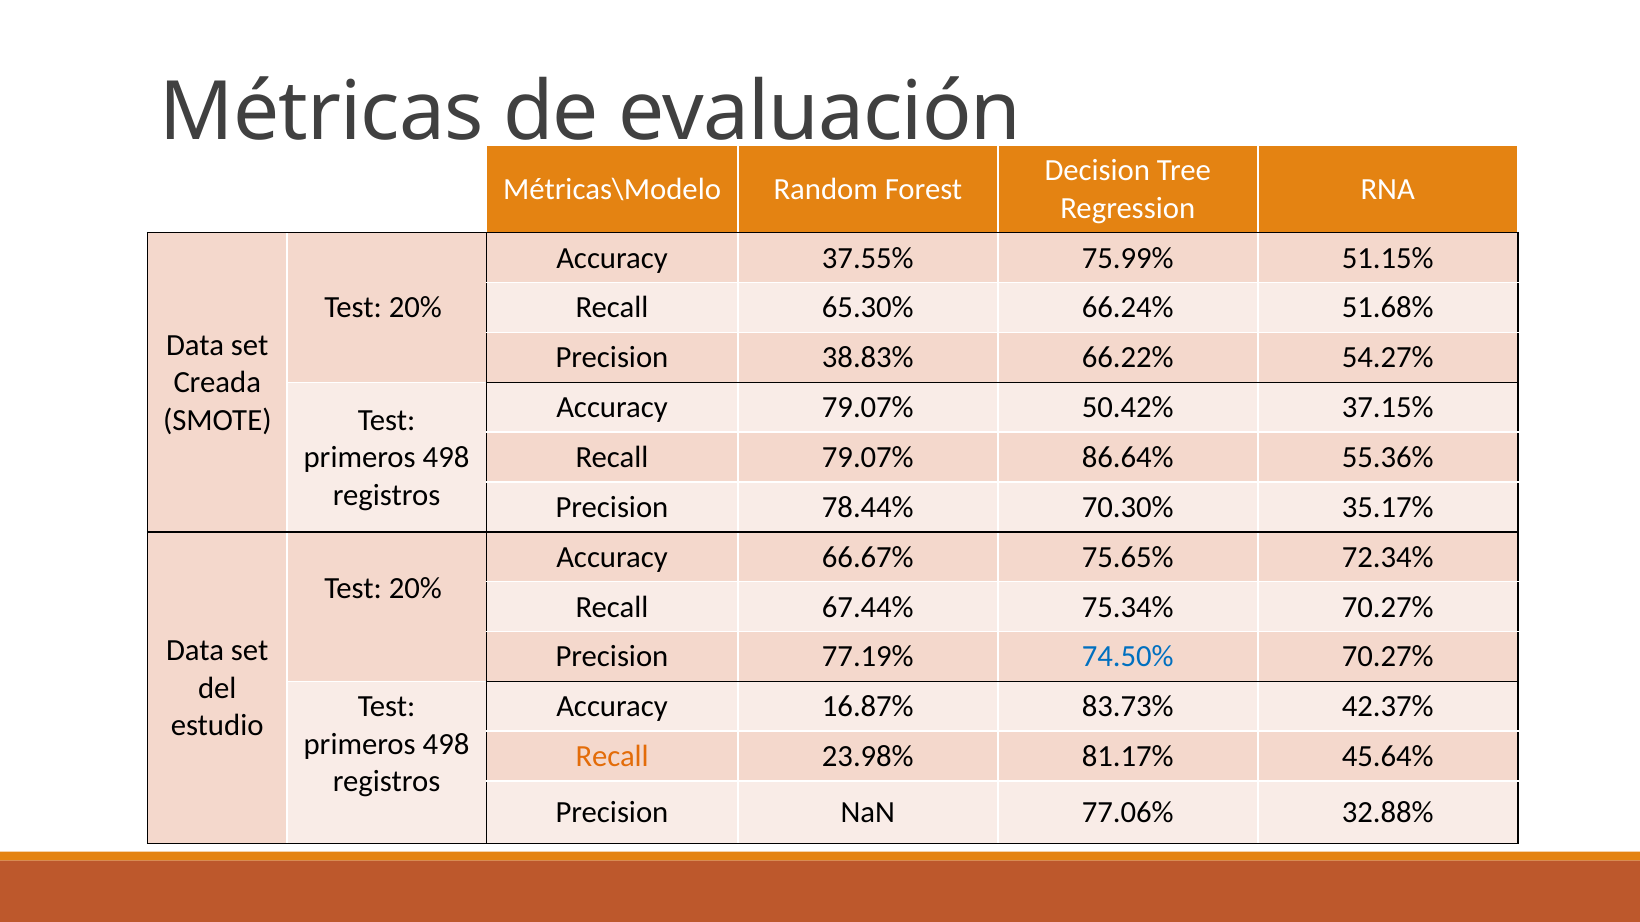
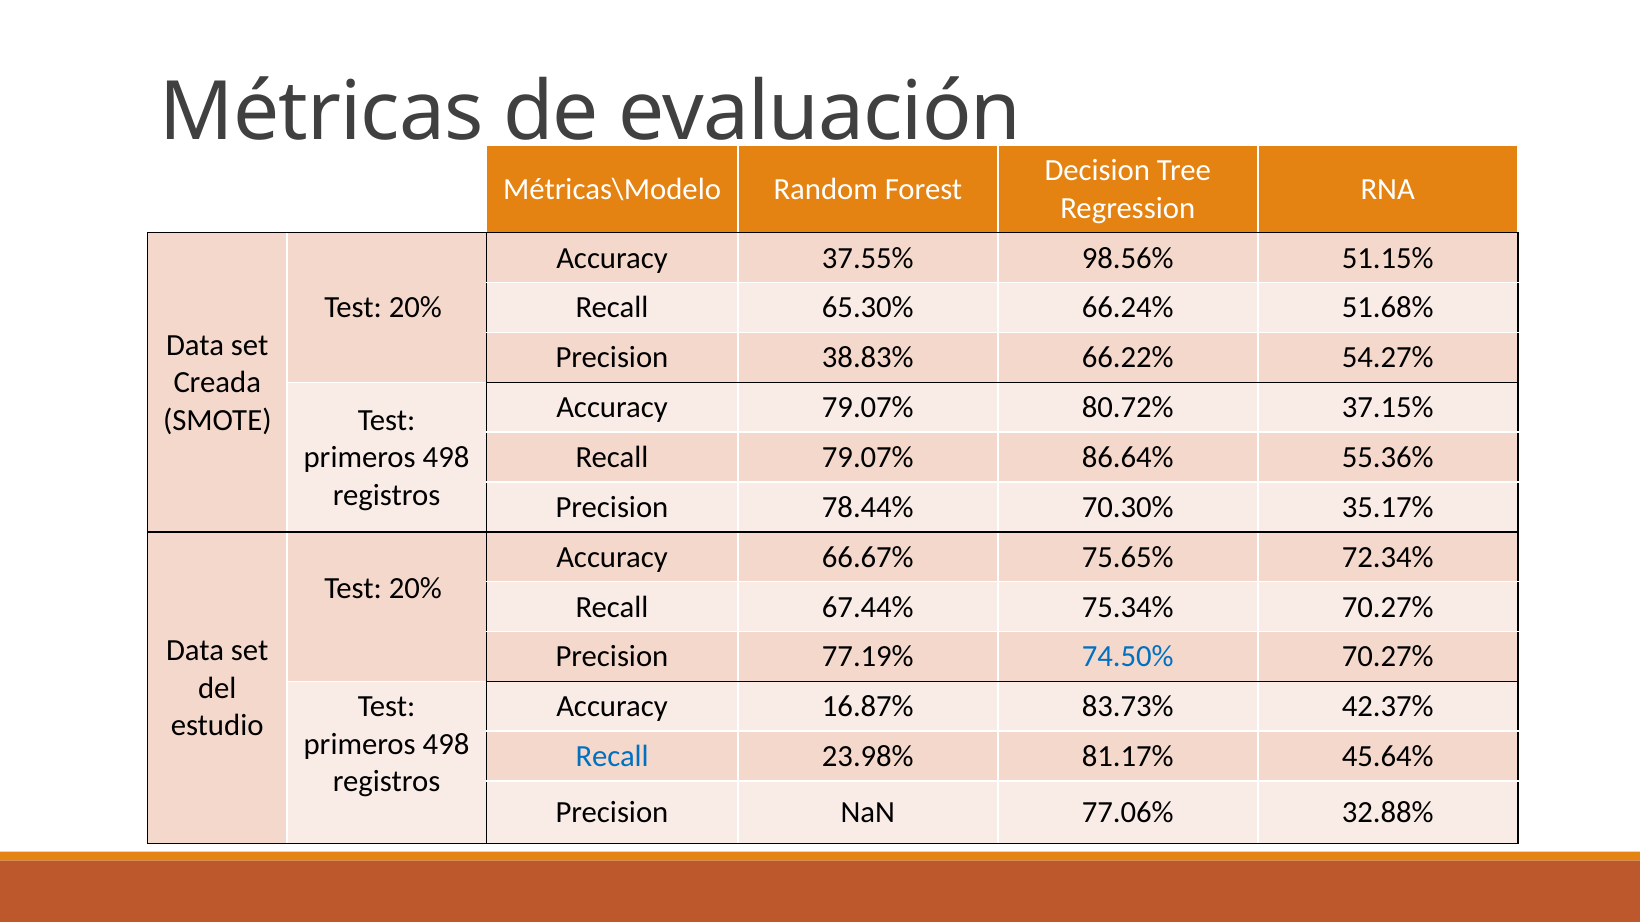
75.99%: 75.99% -> 98.56%
50.42%: 50.42% -> 80.72%
Recall at (612, 757) colour: orange -> blue
